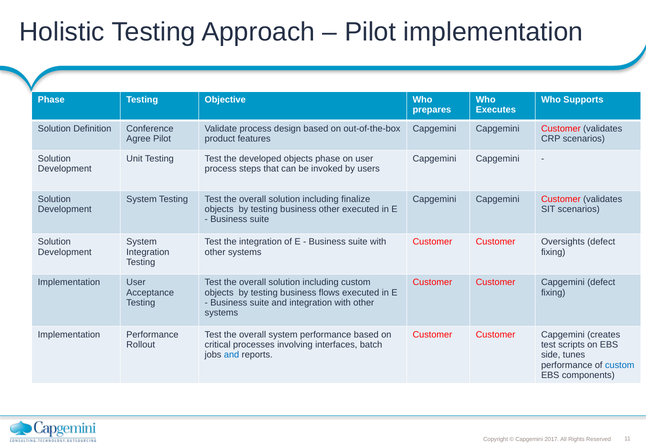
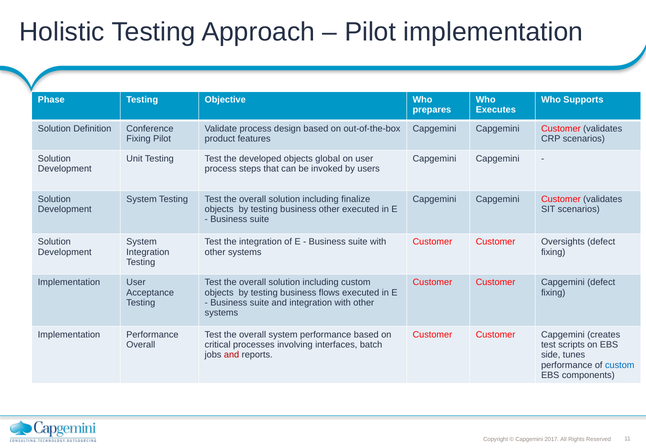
Agree at (138, 139): Agree -> Fixing
objects phase: phase -> global
Rollout at (141, 344): Rollout -> Overall
and at (232, 354) colour: blue -> red
